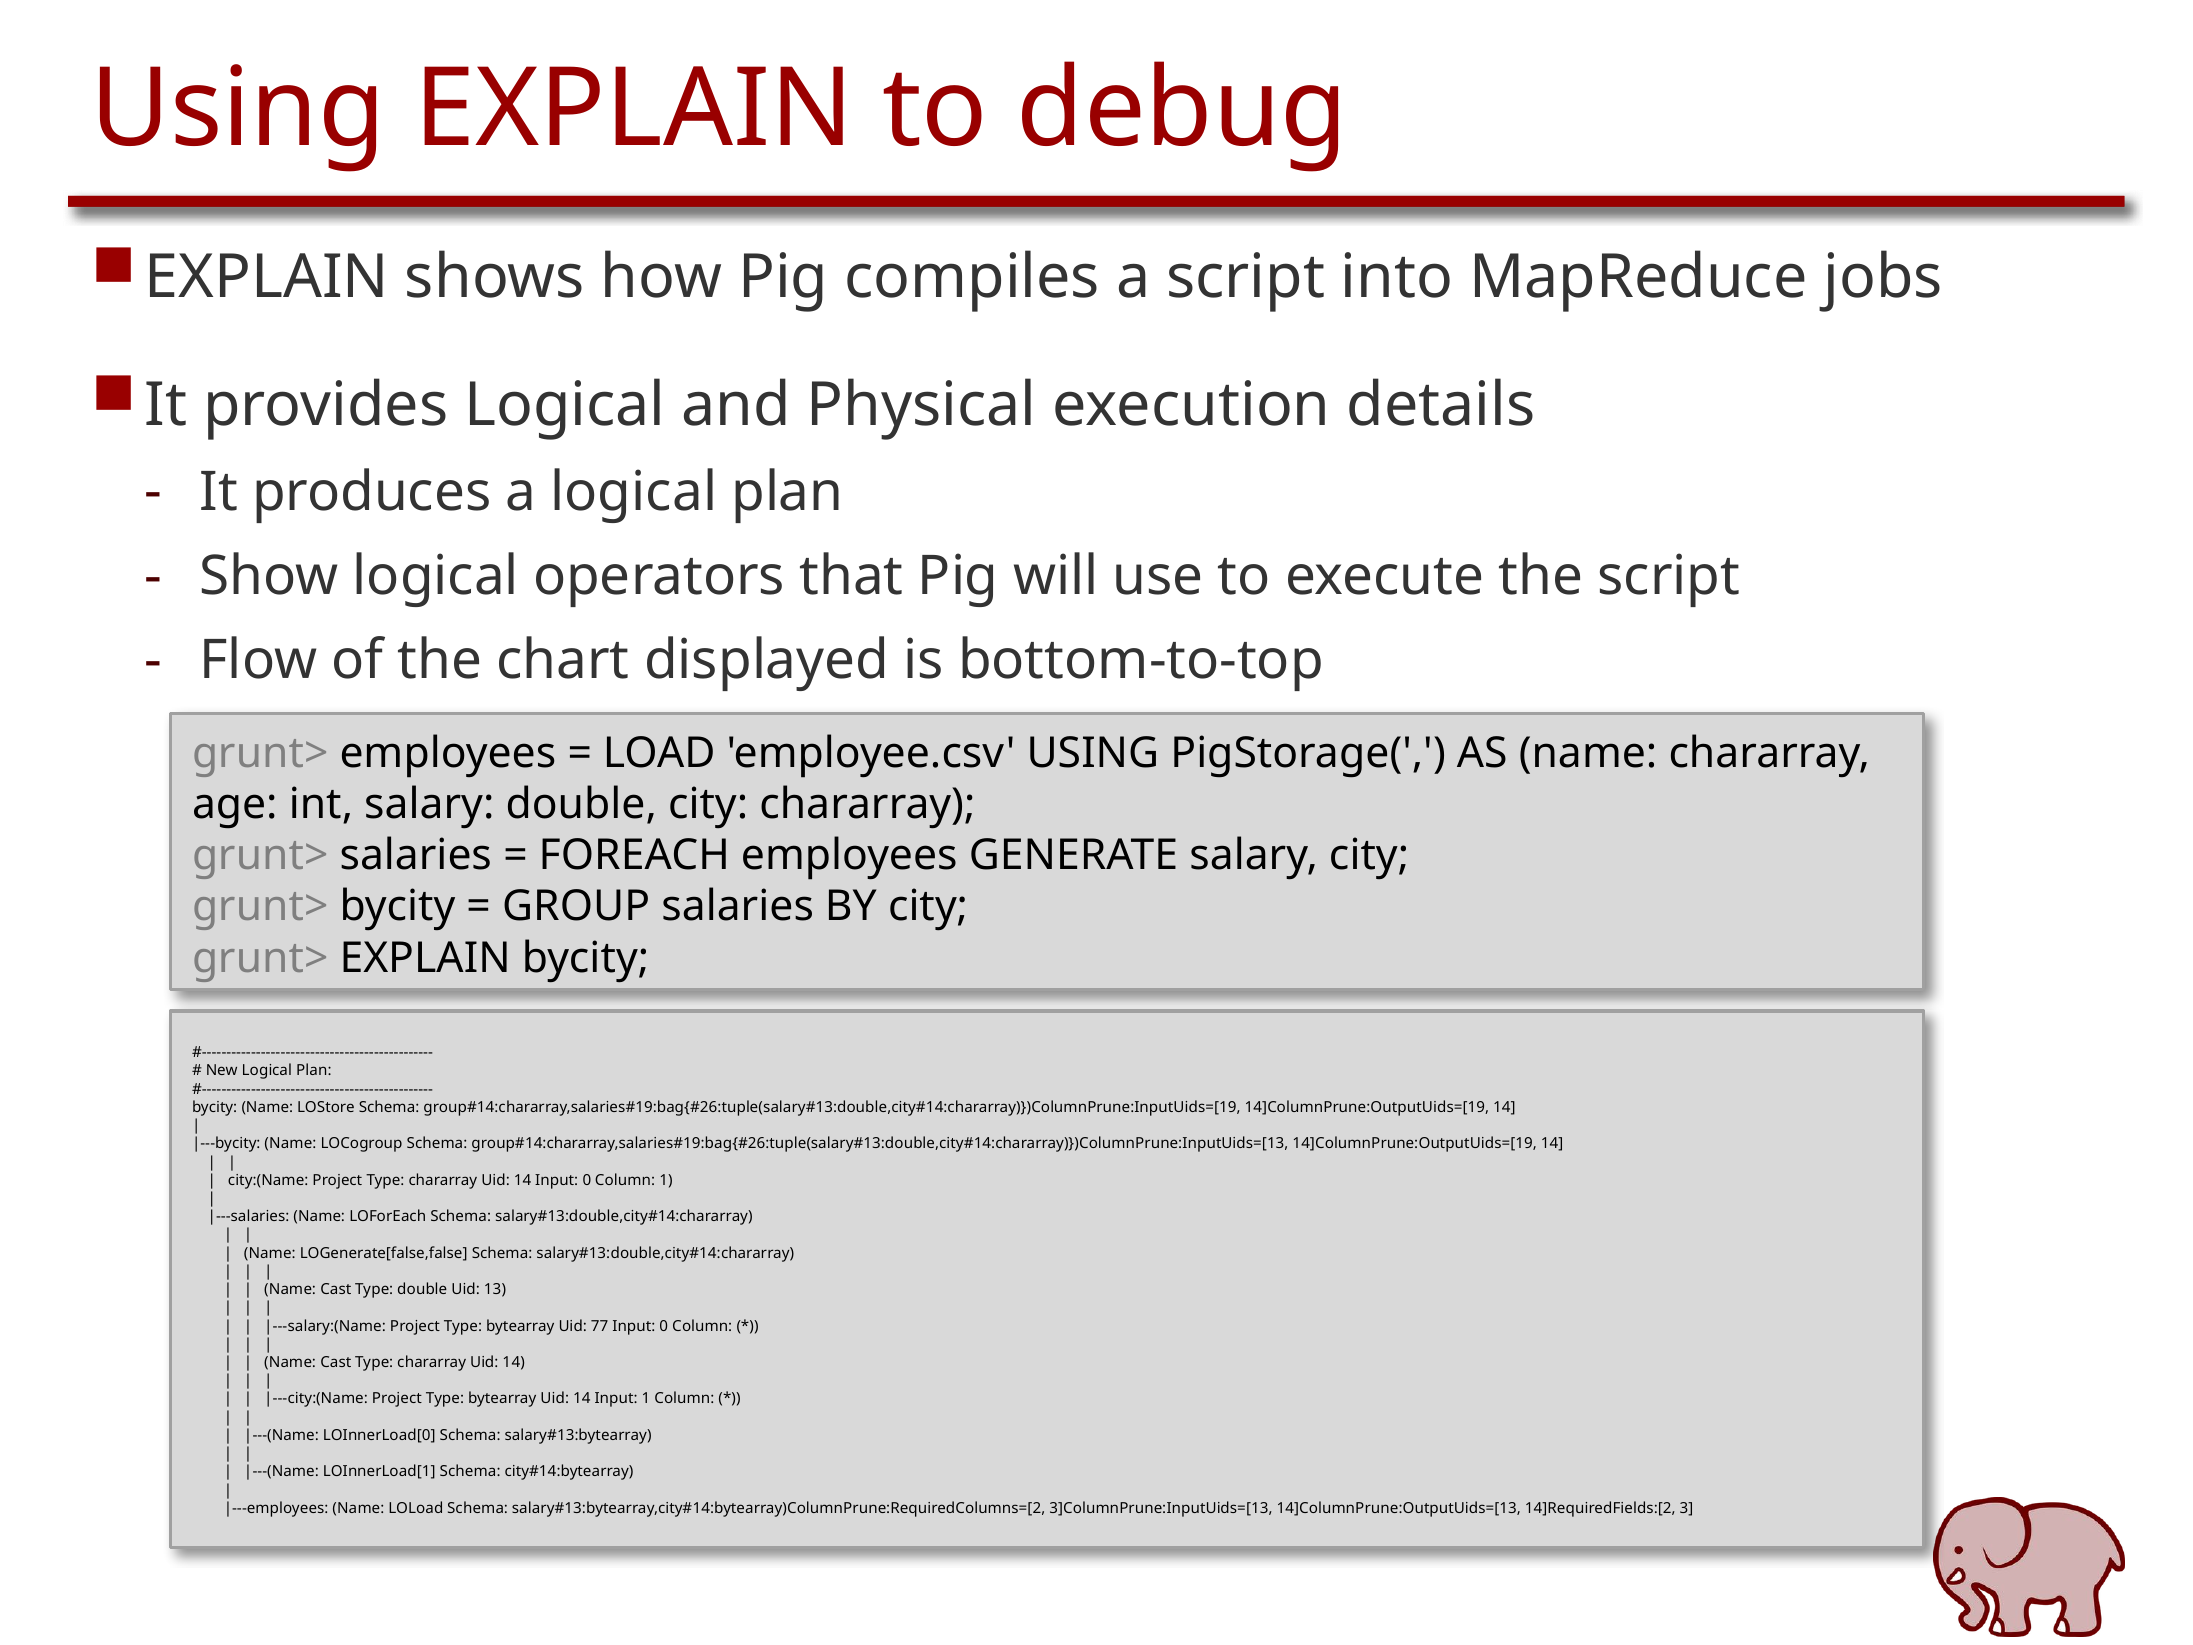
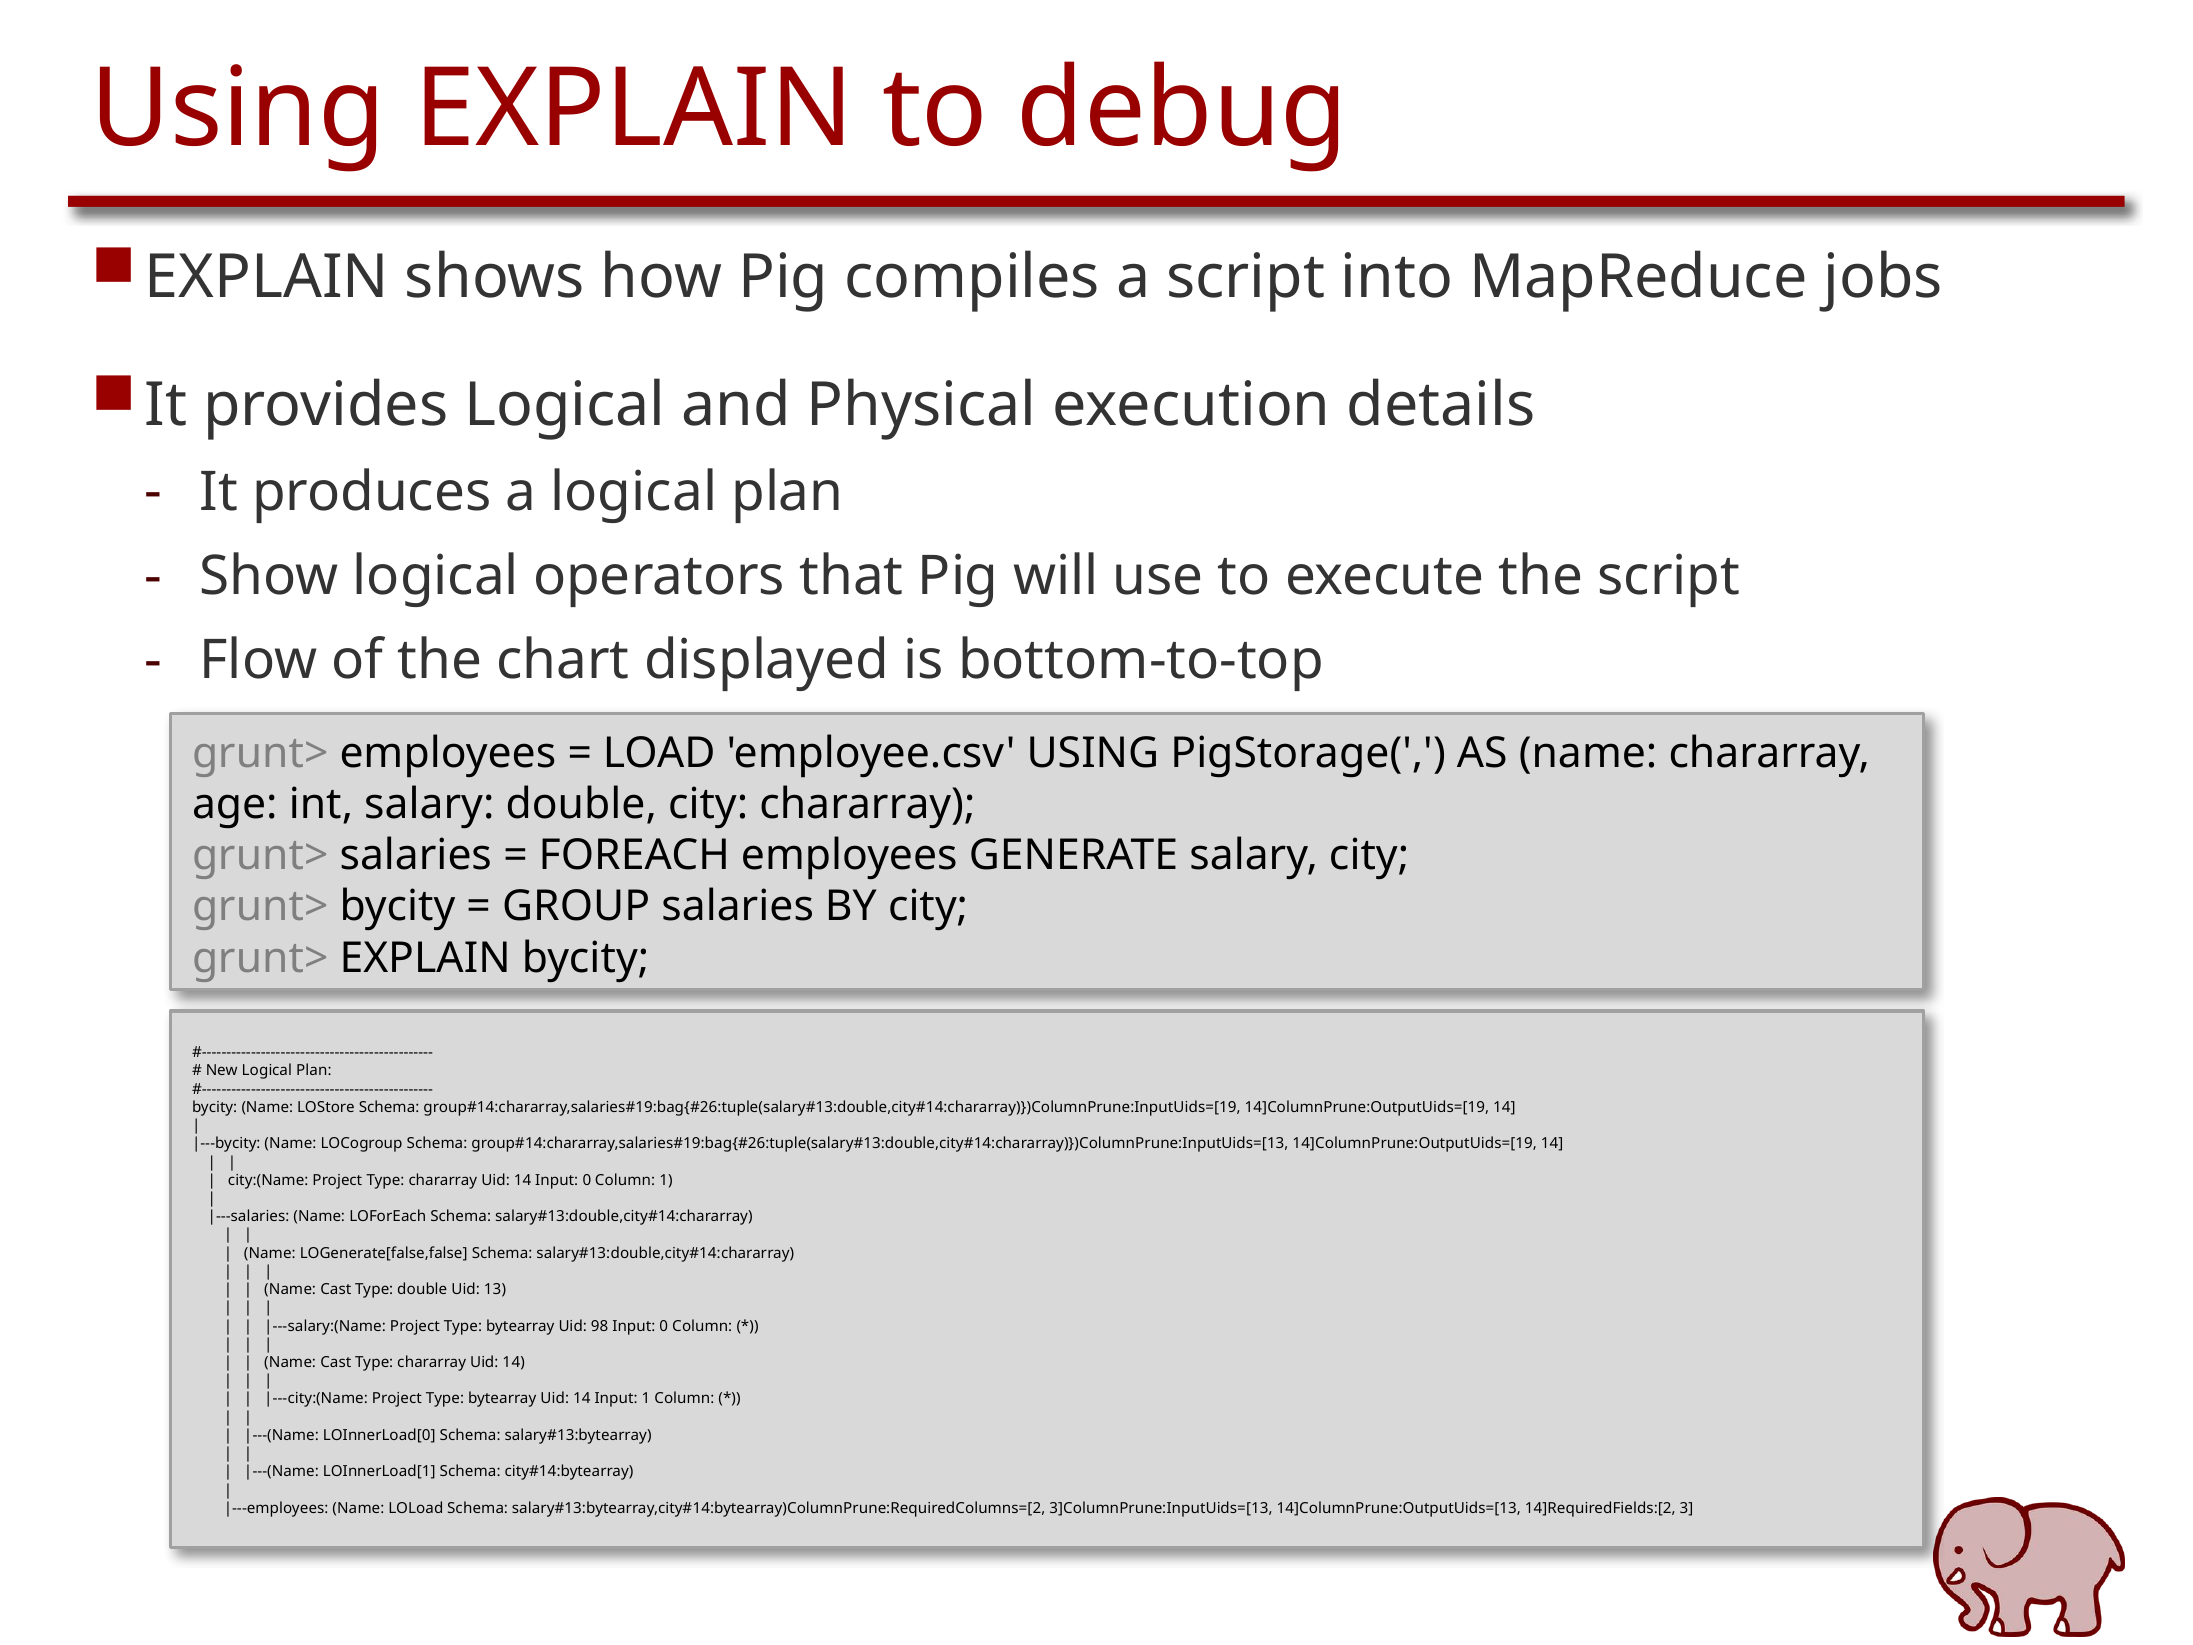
77: 77 -> 98
